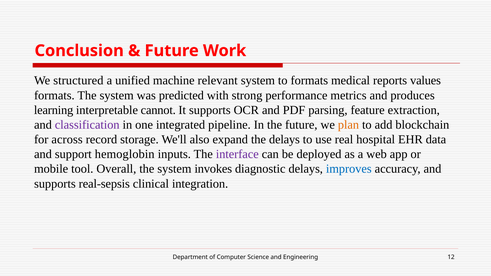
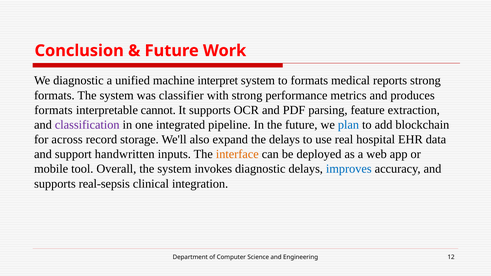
We structured: structured -> diagnostic
relevant: relevant -> interpret
reports values: values -> strong
predicted: predicted -> classifier
learning at (54, 110): learning -> formats
plan colour: orange -> blue
hemoglobin: hemoglobin -> handwritten
interface colour: purple -> orange
